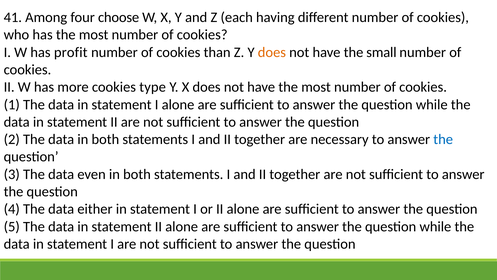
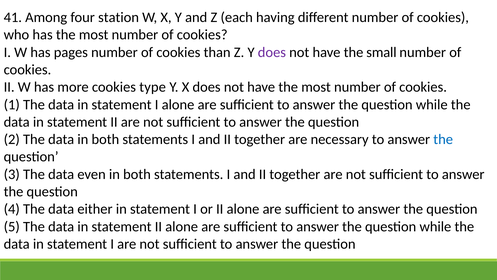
choose: choose -> station
profit: profit -> pages
does at (272, 52) colour: orange -> purple
